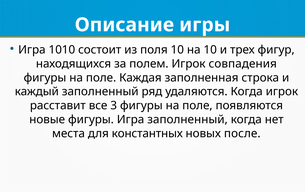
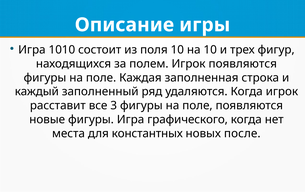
Игрок совпадения: совпадения -> появляются
Игра заполненный: заполненный -> графического
